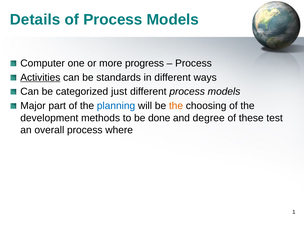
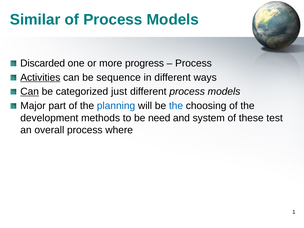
Details: Details -> Similar
Computer: Computer -> Discarded
standards: standards -> sequence
Can at (30, 92) underline: none -> present
the at (176, 106) colour: orange -> blue
done: done -> need
degree: degree -> system
